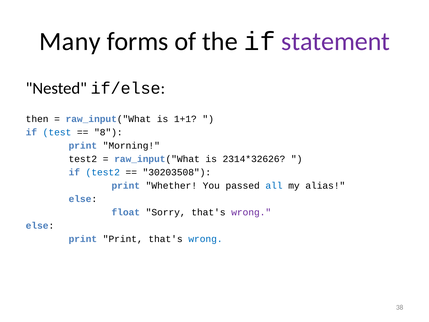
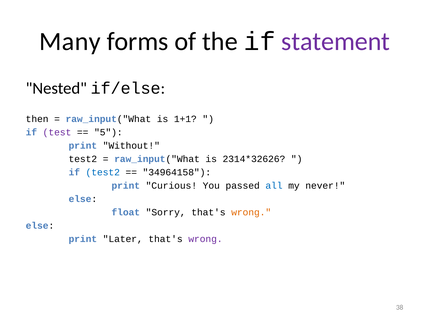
test colour: blue -> purple
8: 8 -> 5
Morning: Morning -> Without
30203508: 30203508 -> 34964158
Whether: Whether -> Curious
alias: alias -> never
wrong at (251, 212) colour: purple -> orange
print Print: Print -> Later
wrong at (205, 239) colour: blue -> purple
